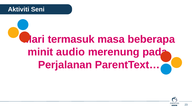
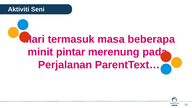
audio: audio -> pintar
